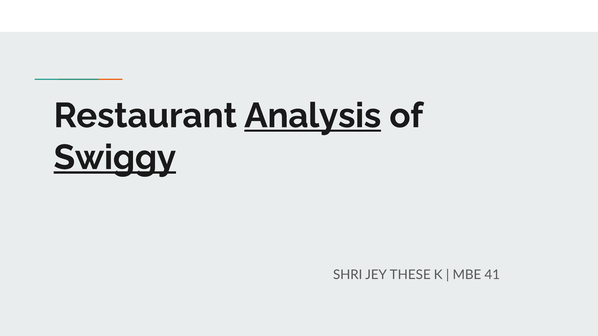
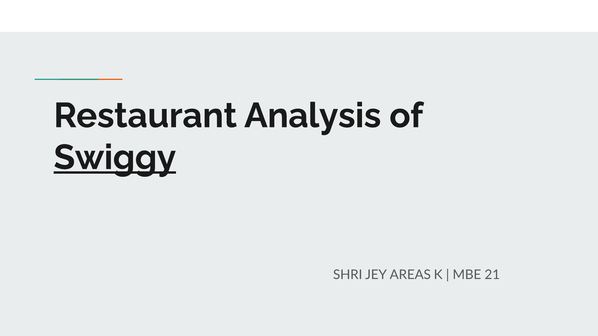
Analysis underline: present -> none
THESE: THESE -> AREAS
41: 41 -> 21
